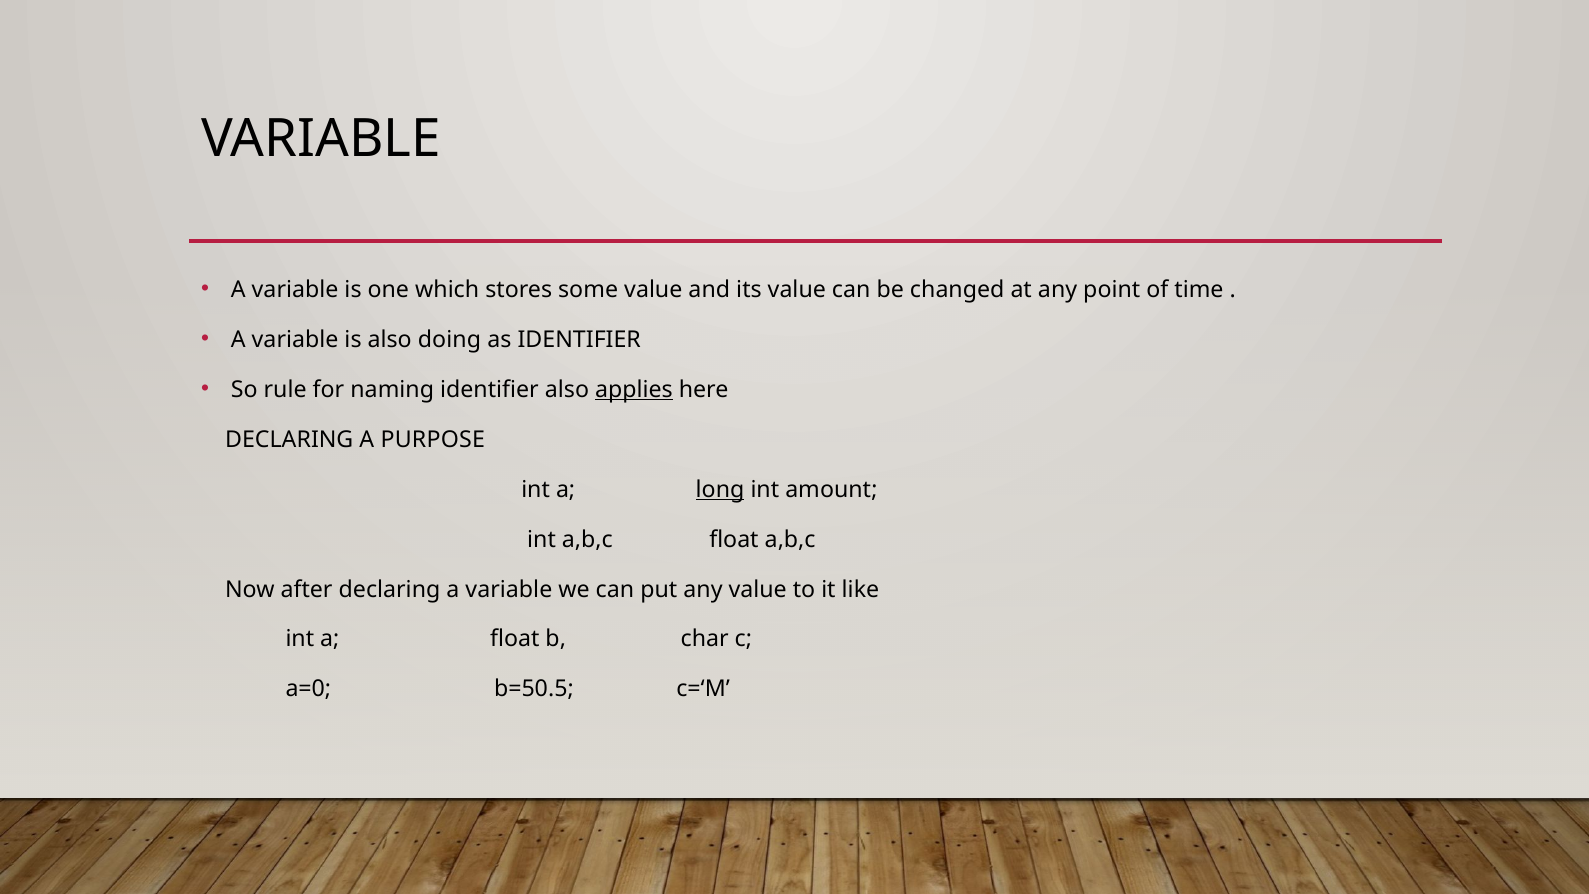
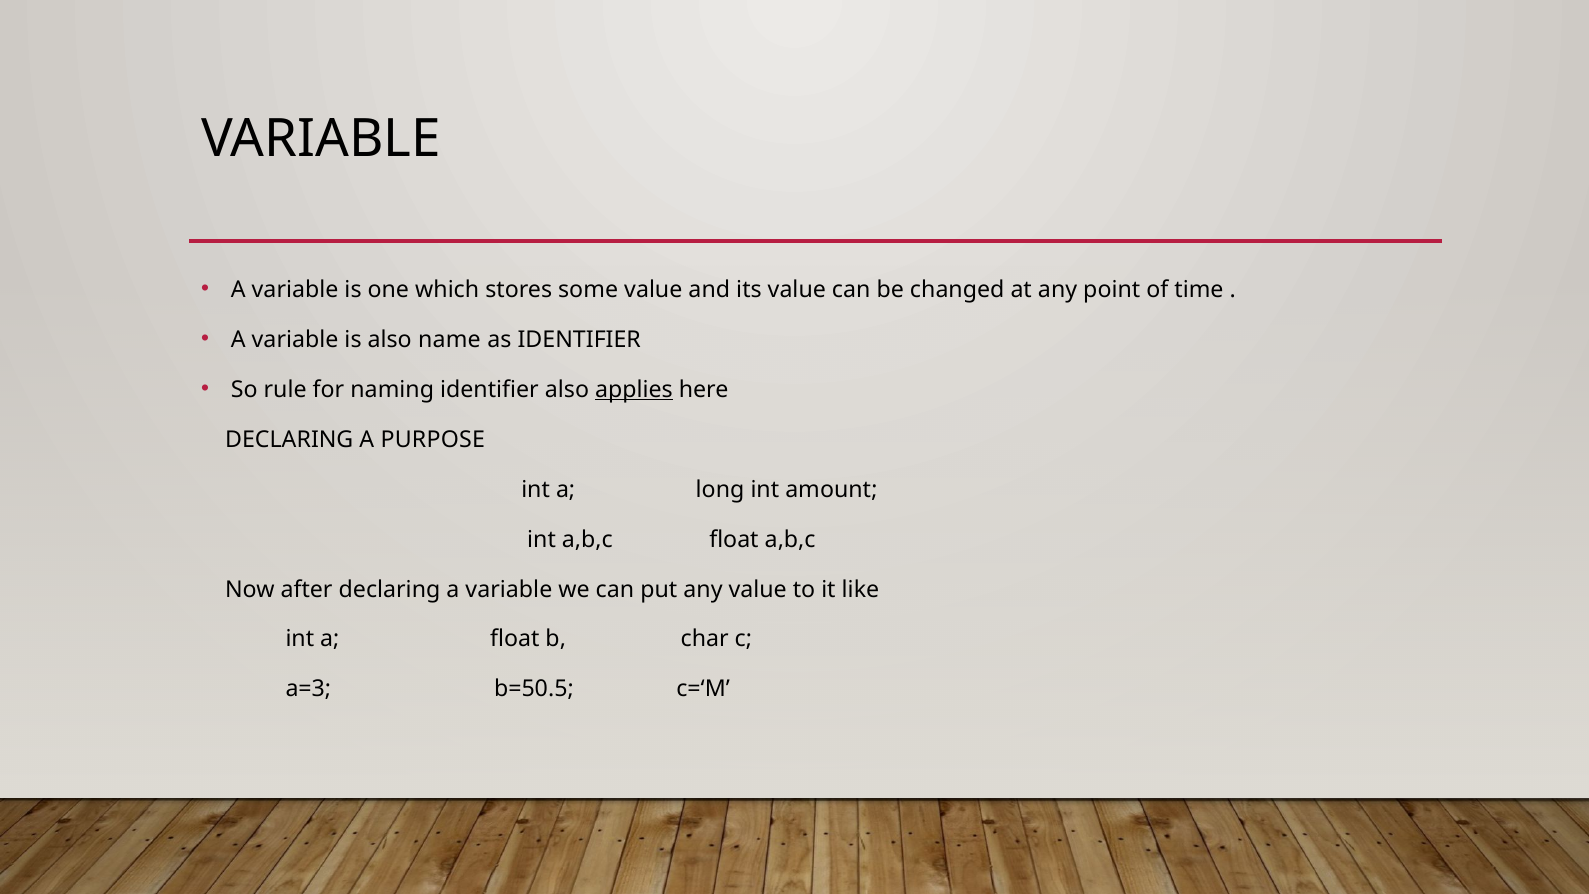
doing: doing -> name
long underline: present -> none
a=0: a=0 -> a=3
